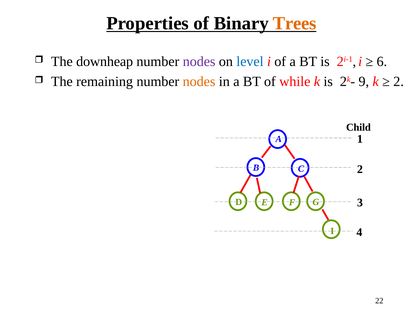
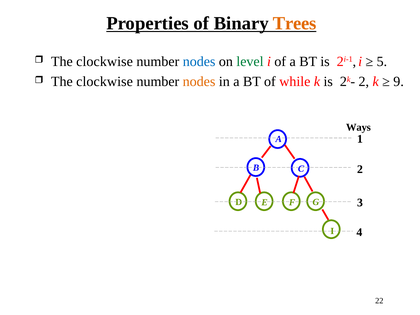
downheap at (105, 61): downheap -> clockwise
nodes at (199, 61) colour: purple -> blue
level colour: blue -> green
6: 6 -> 5
remaining at (105, 82): remaining -> clockwise
2k- 9: 9 -> 2
2 at (399, 82): 2 -> 9
Child: Child -> Ways
